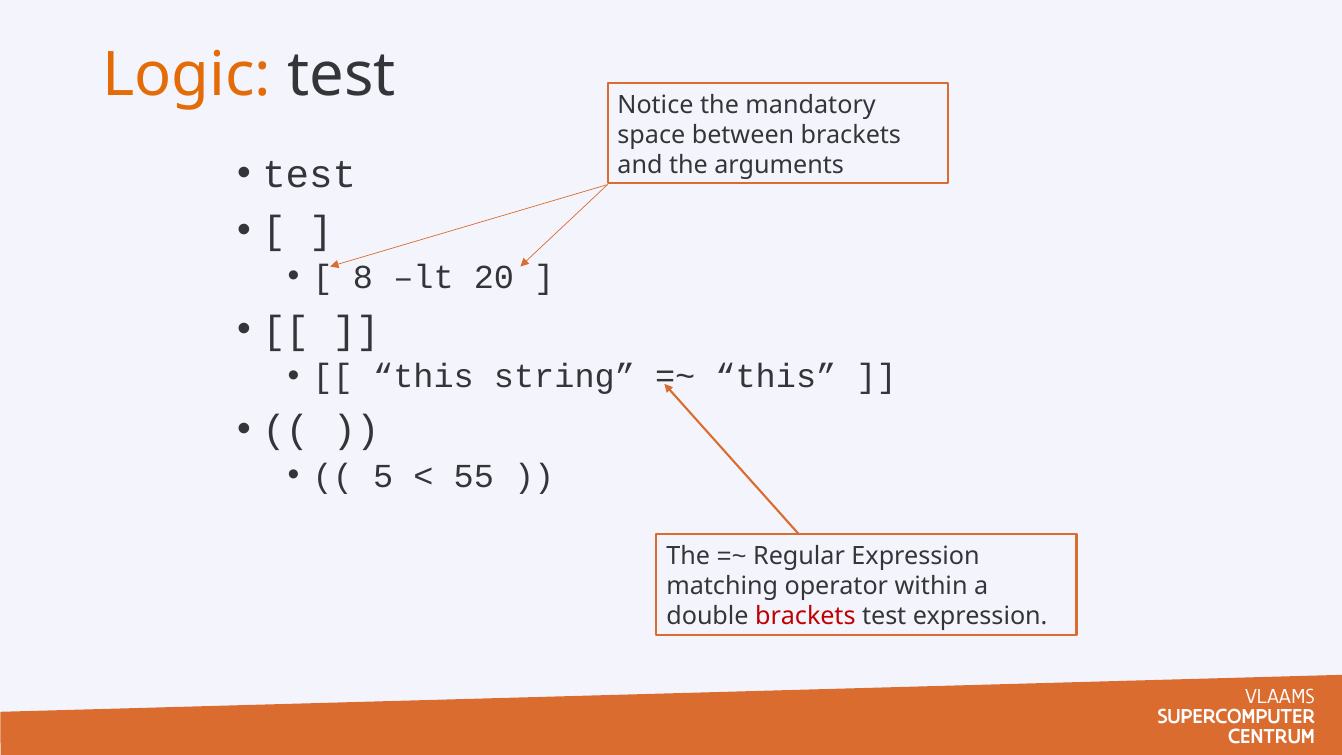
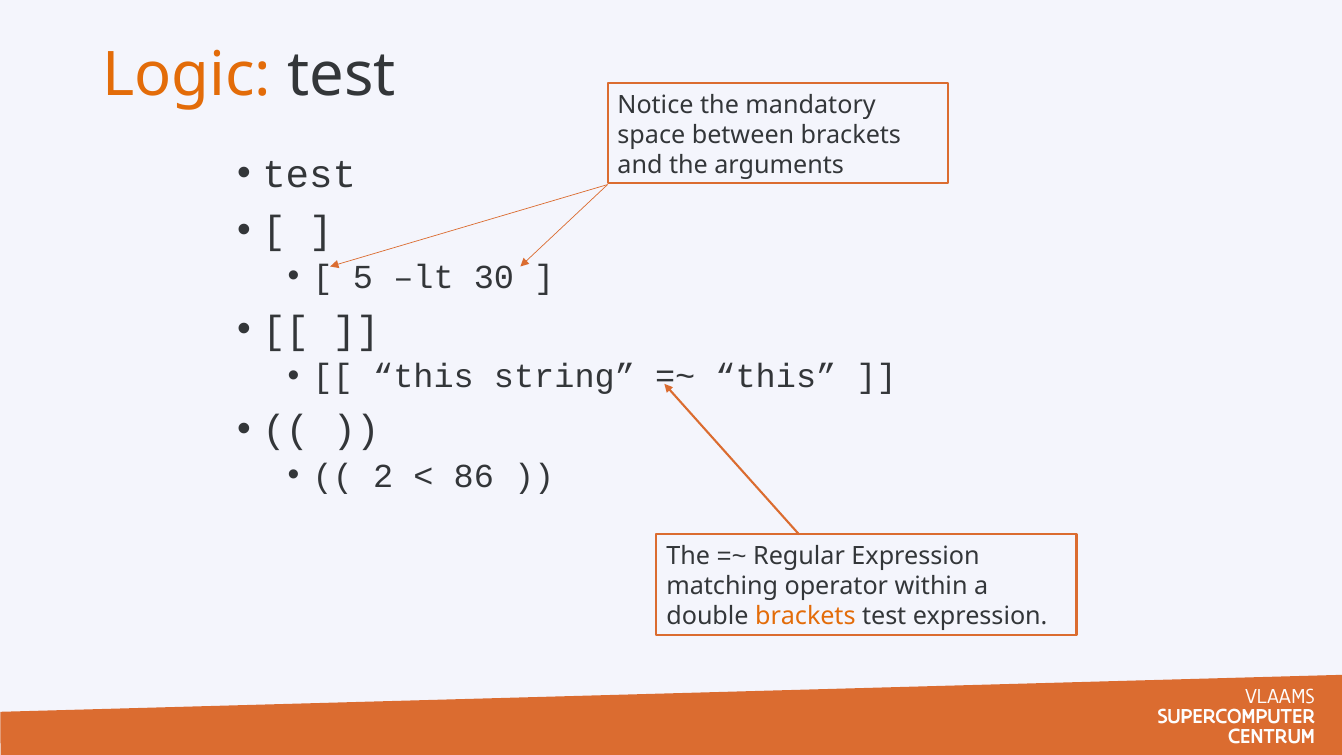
8: 8 -> 5
20: 20 -> 30
5: 5 -> 2
55: 55 -> 86
brackets at (805, 617) colour: red -> orange
